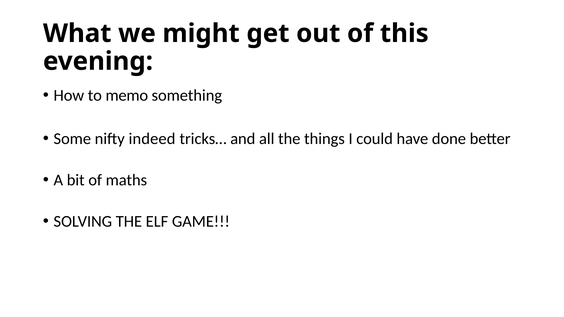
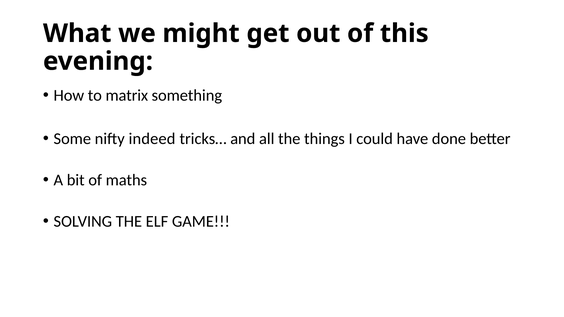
memo: memo -> matrix
